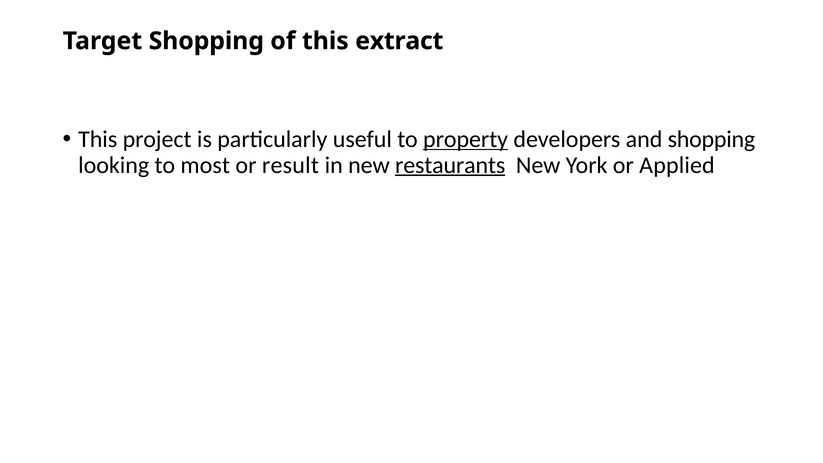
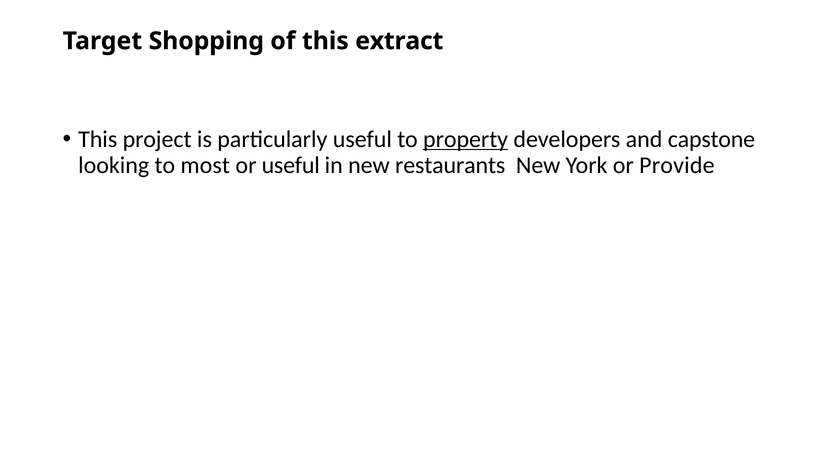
and shopping: shopping -> capstone
or result: result -> useful
restaurants underline: present -> none
Applied: Applied -> Provide
